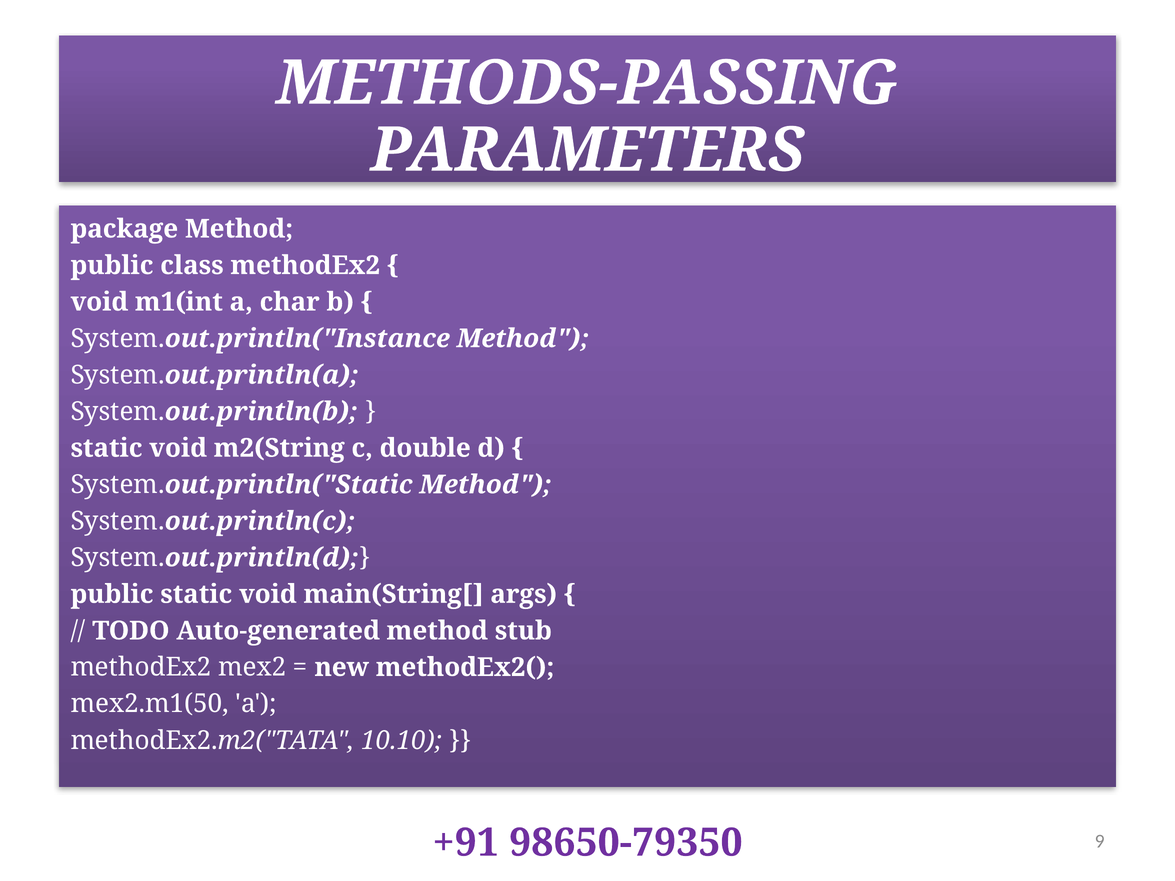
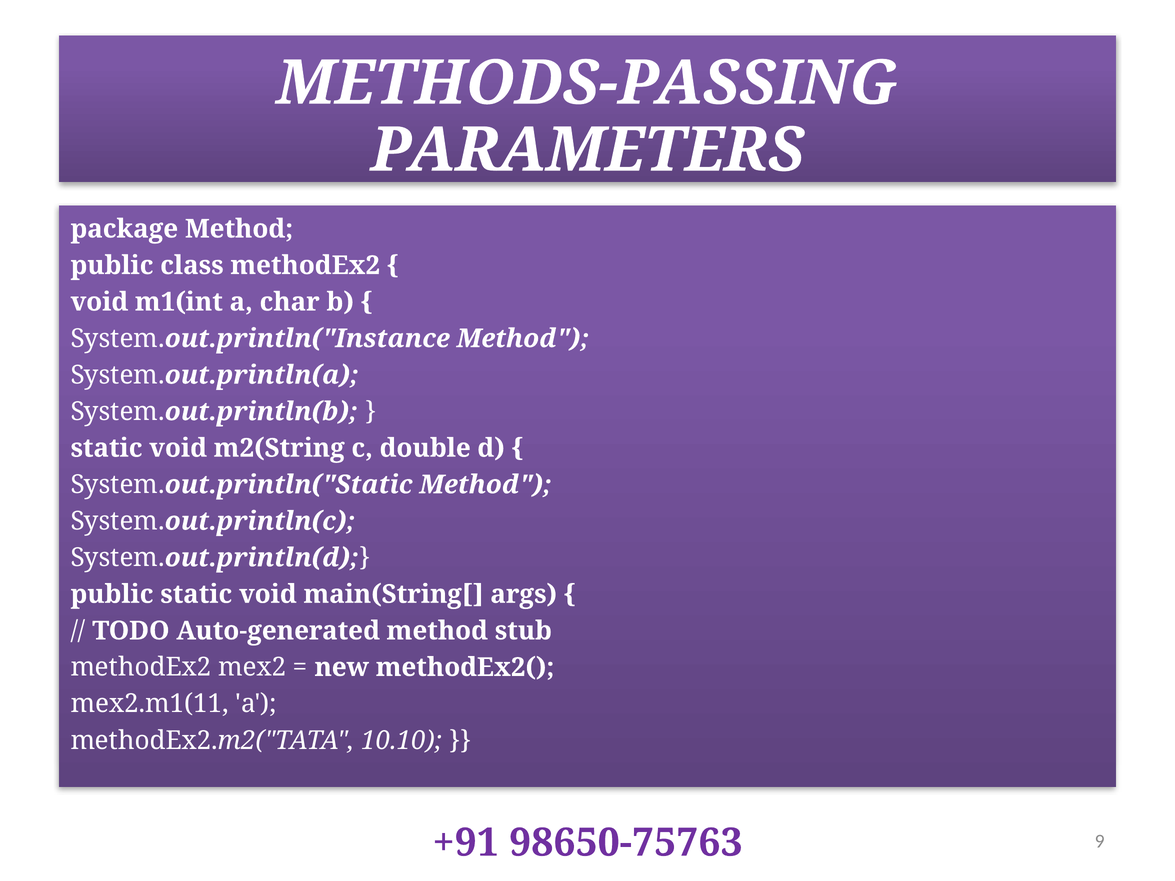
mex2.m1(50: mex2.m1(50 -> mex2.m1(11
98650-79350: 98650-79350 -> 98650-75763
